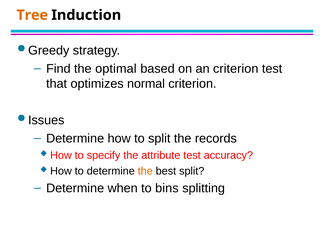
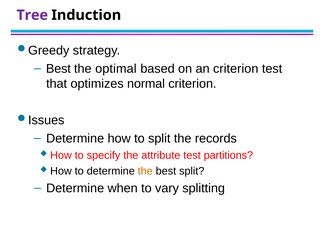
Tree colour: orange -> purple
Find at (58, 69): Find -> Best
accuracy: accuracy -> partitions
bins: bins -> vary
